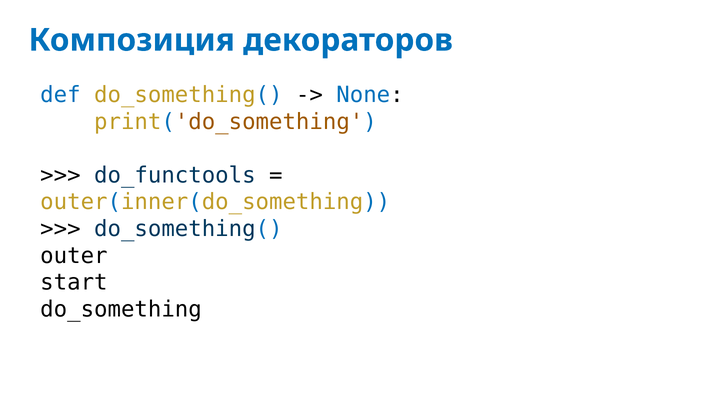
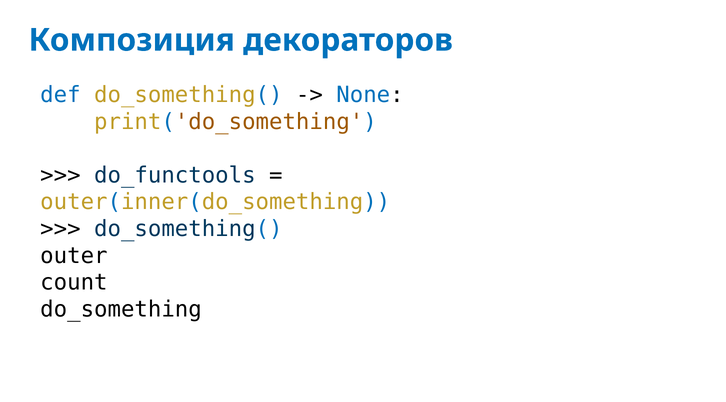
start: start -> count
